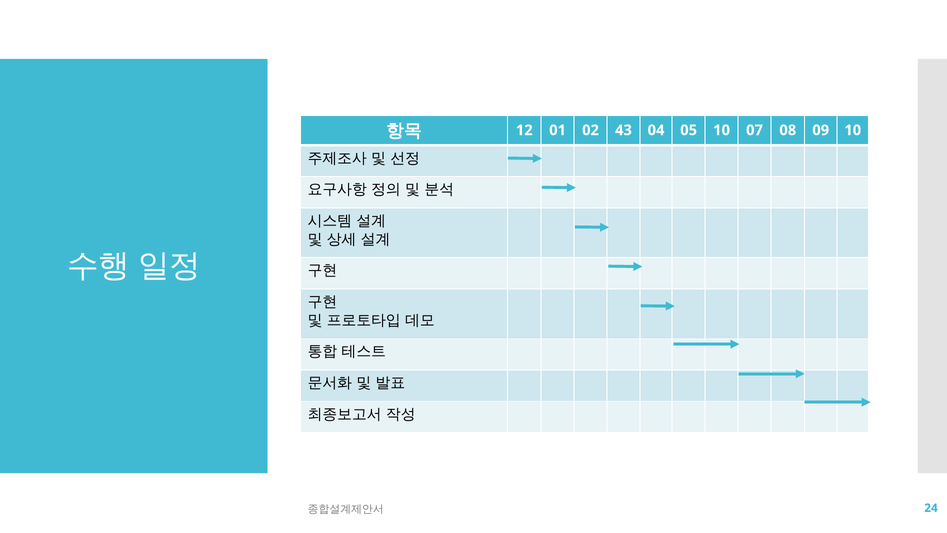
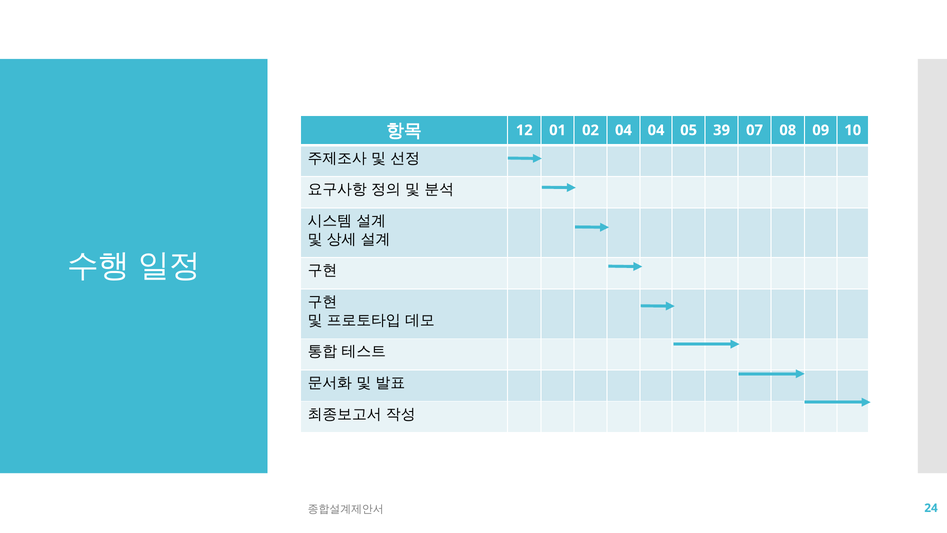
02 43: 43 -> 04
05 10: 10 -> 39
